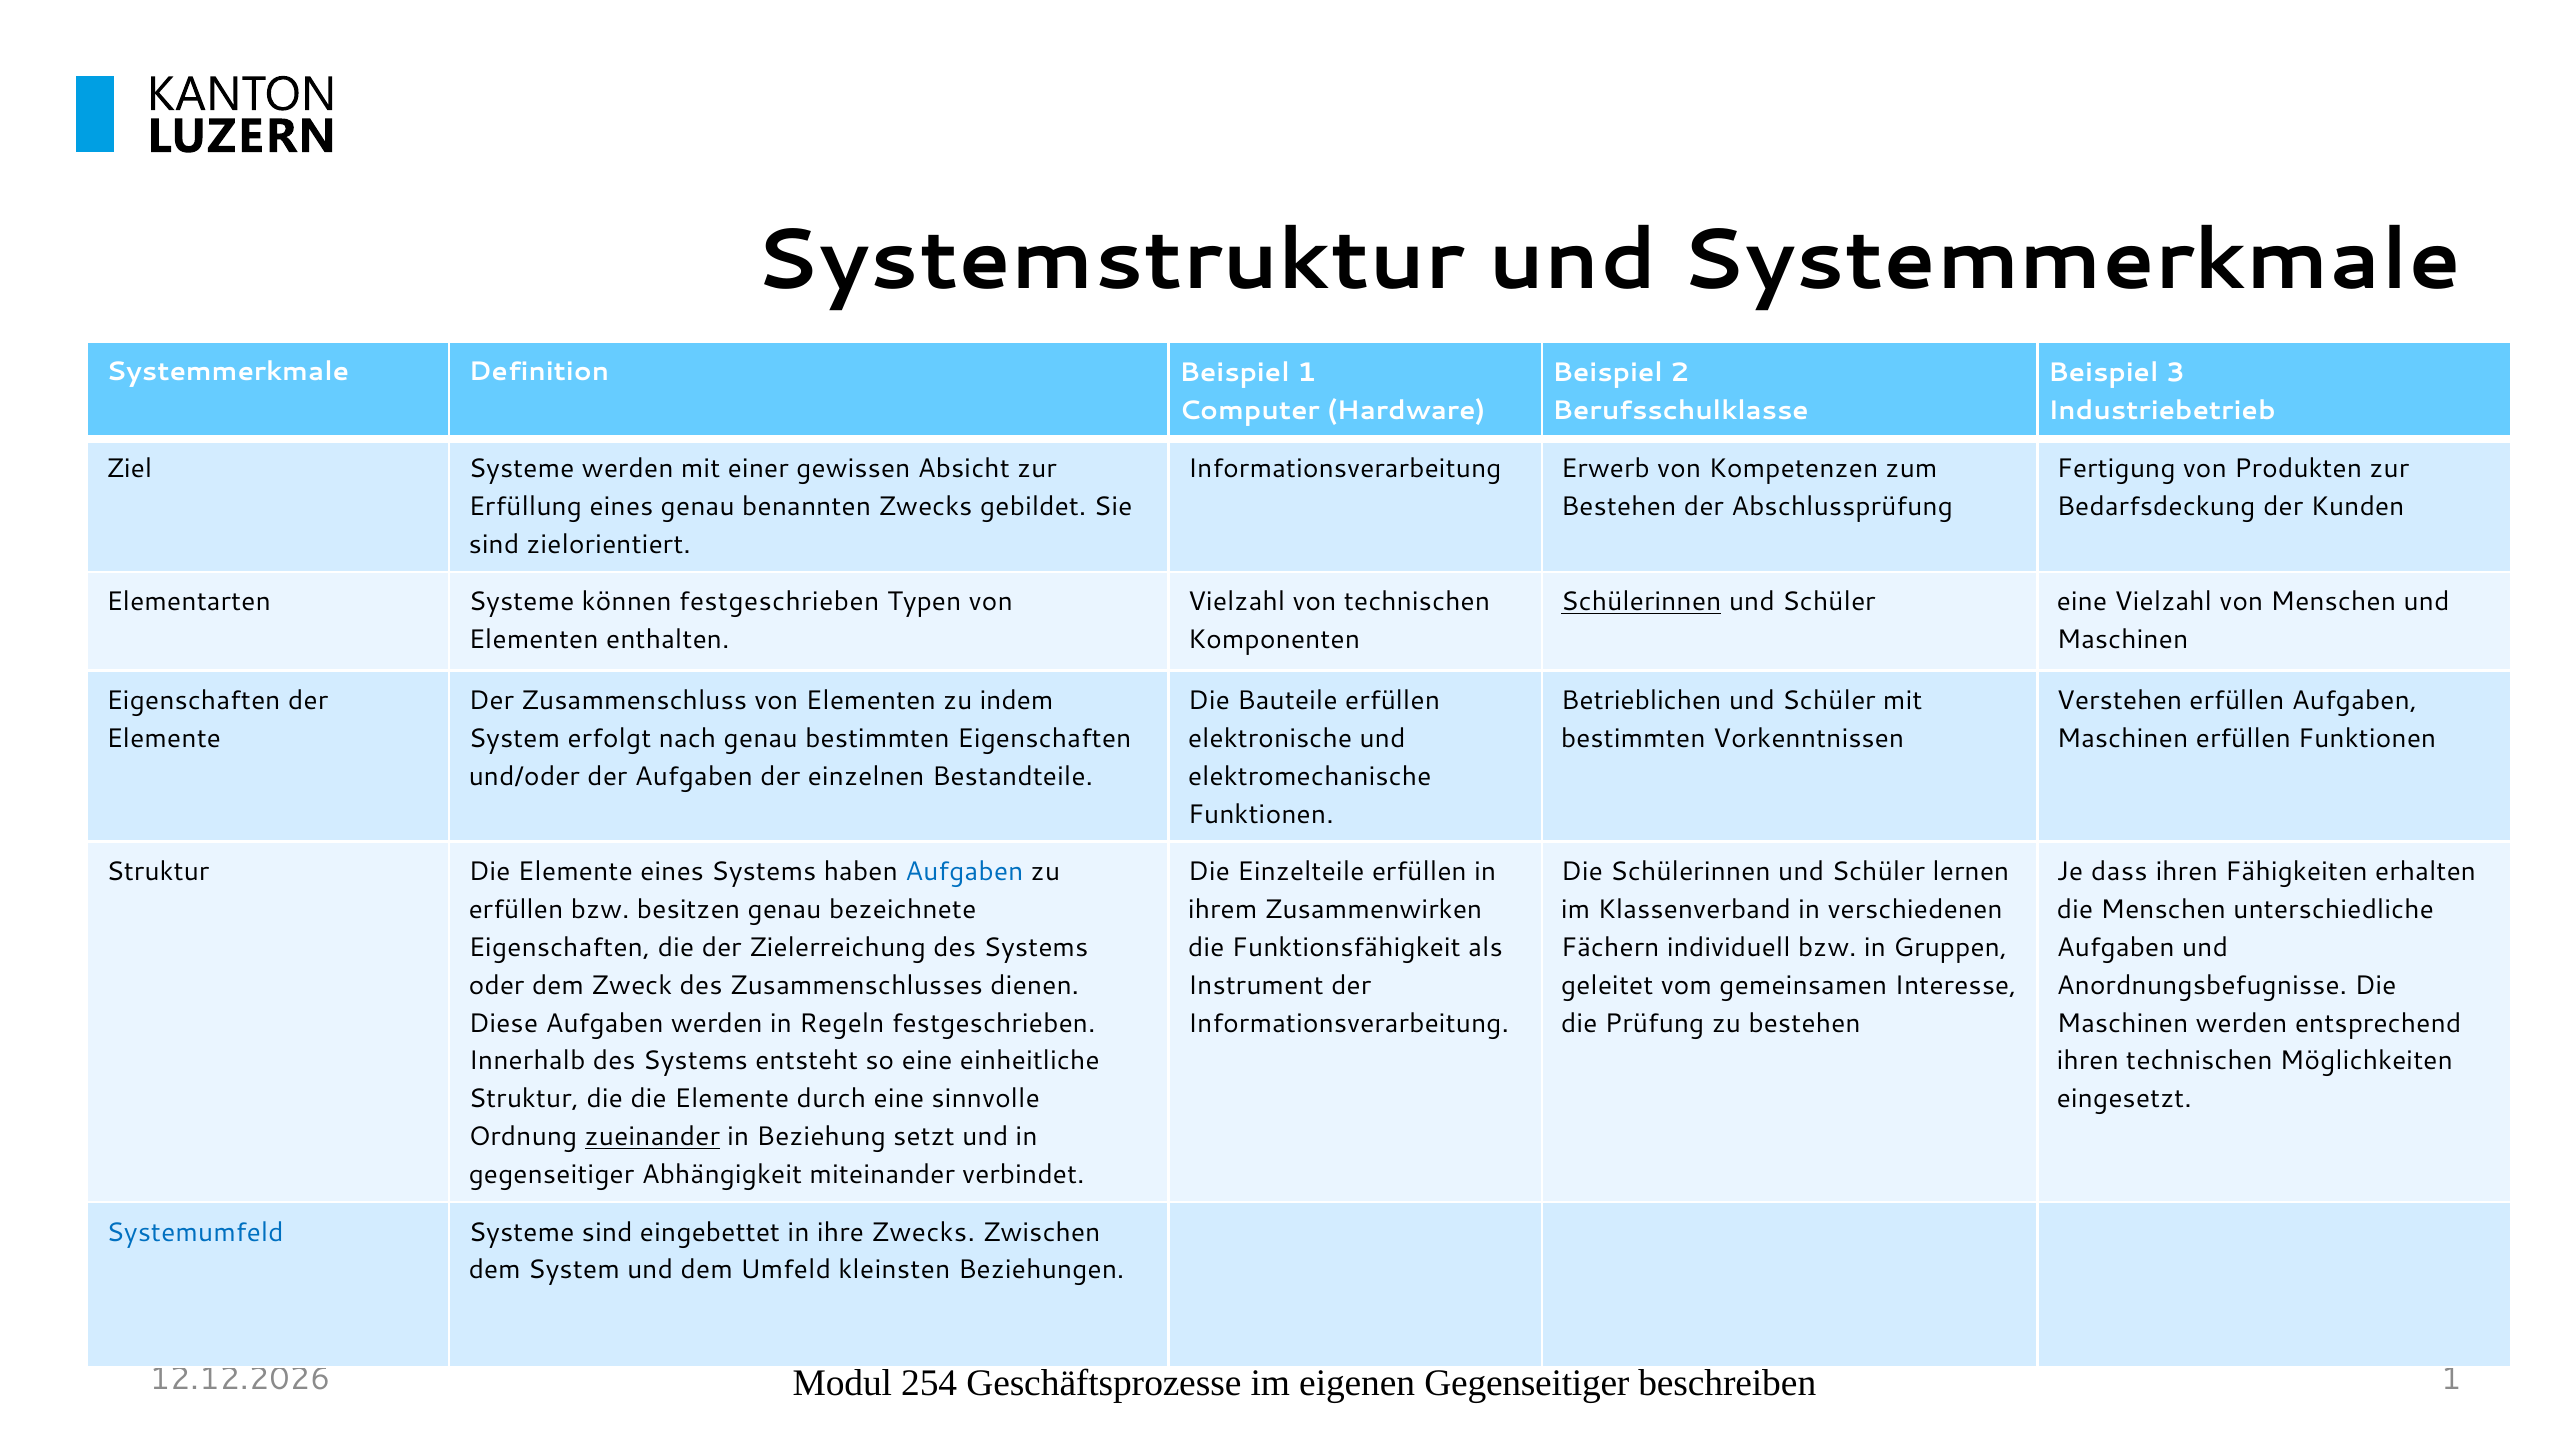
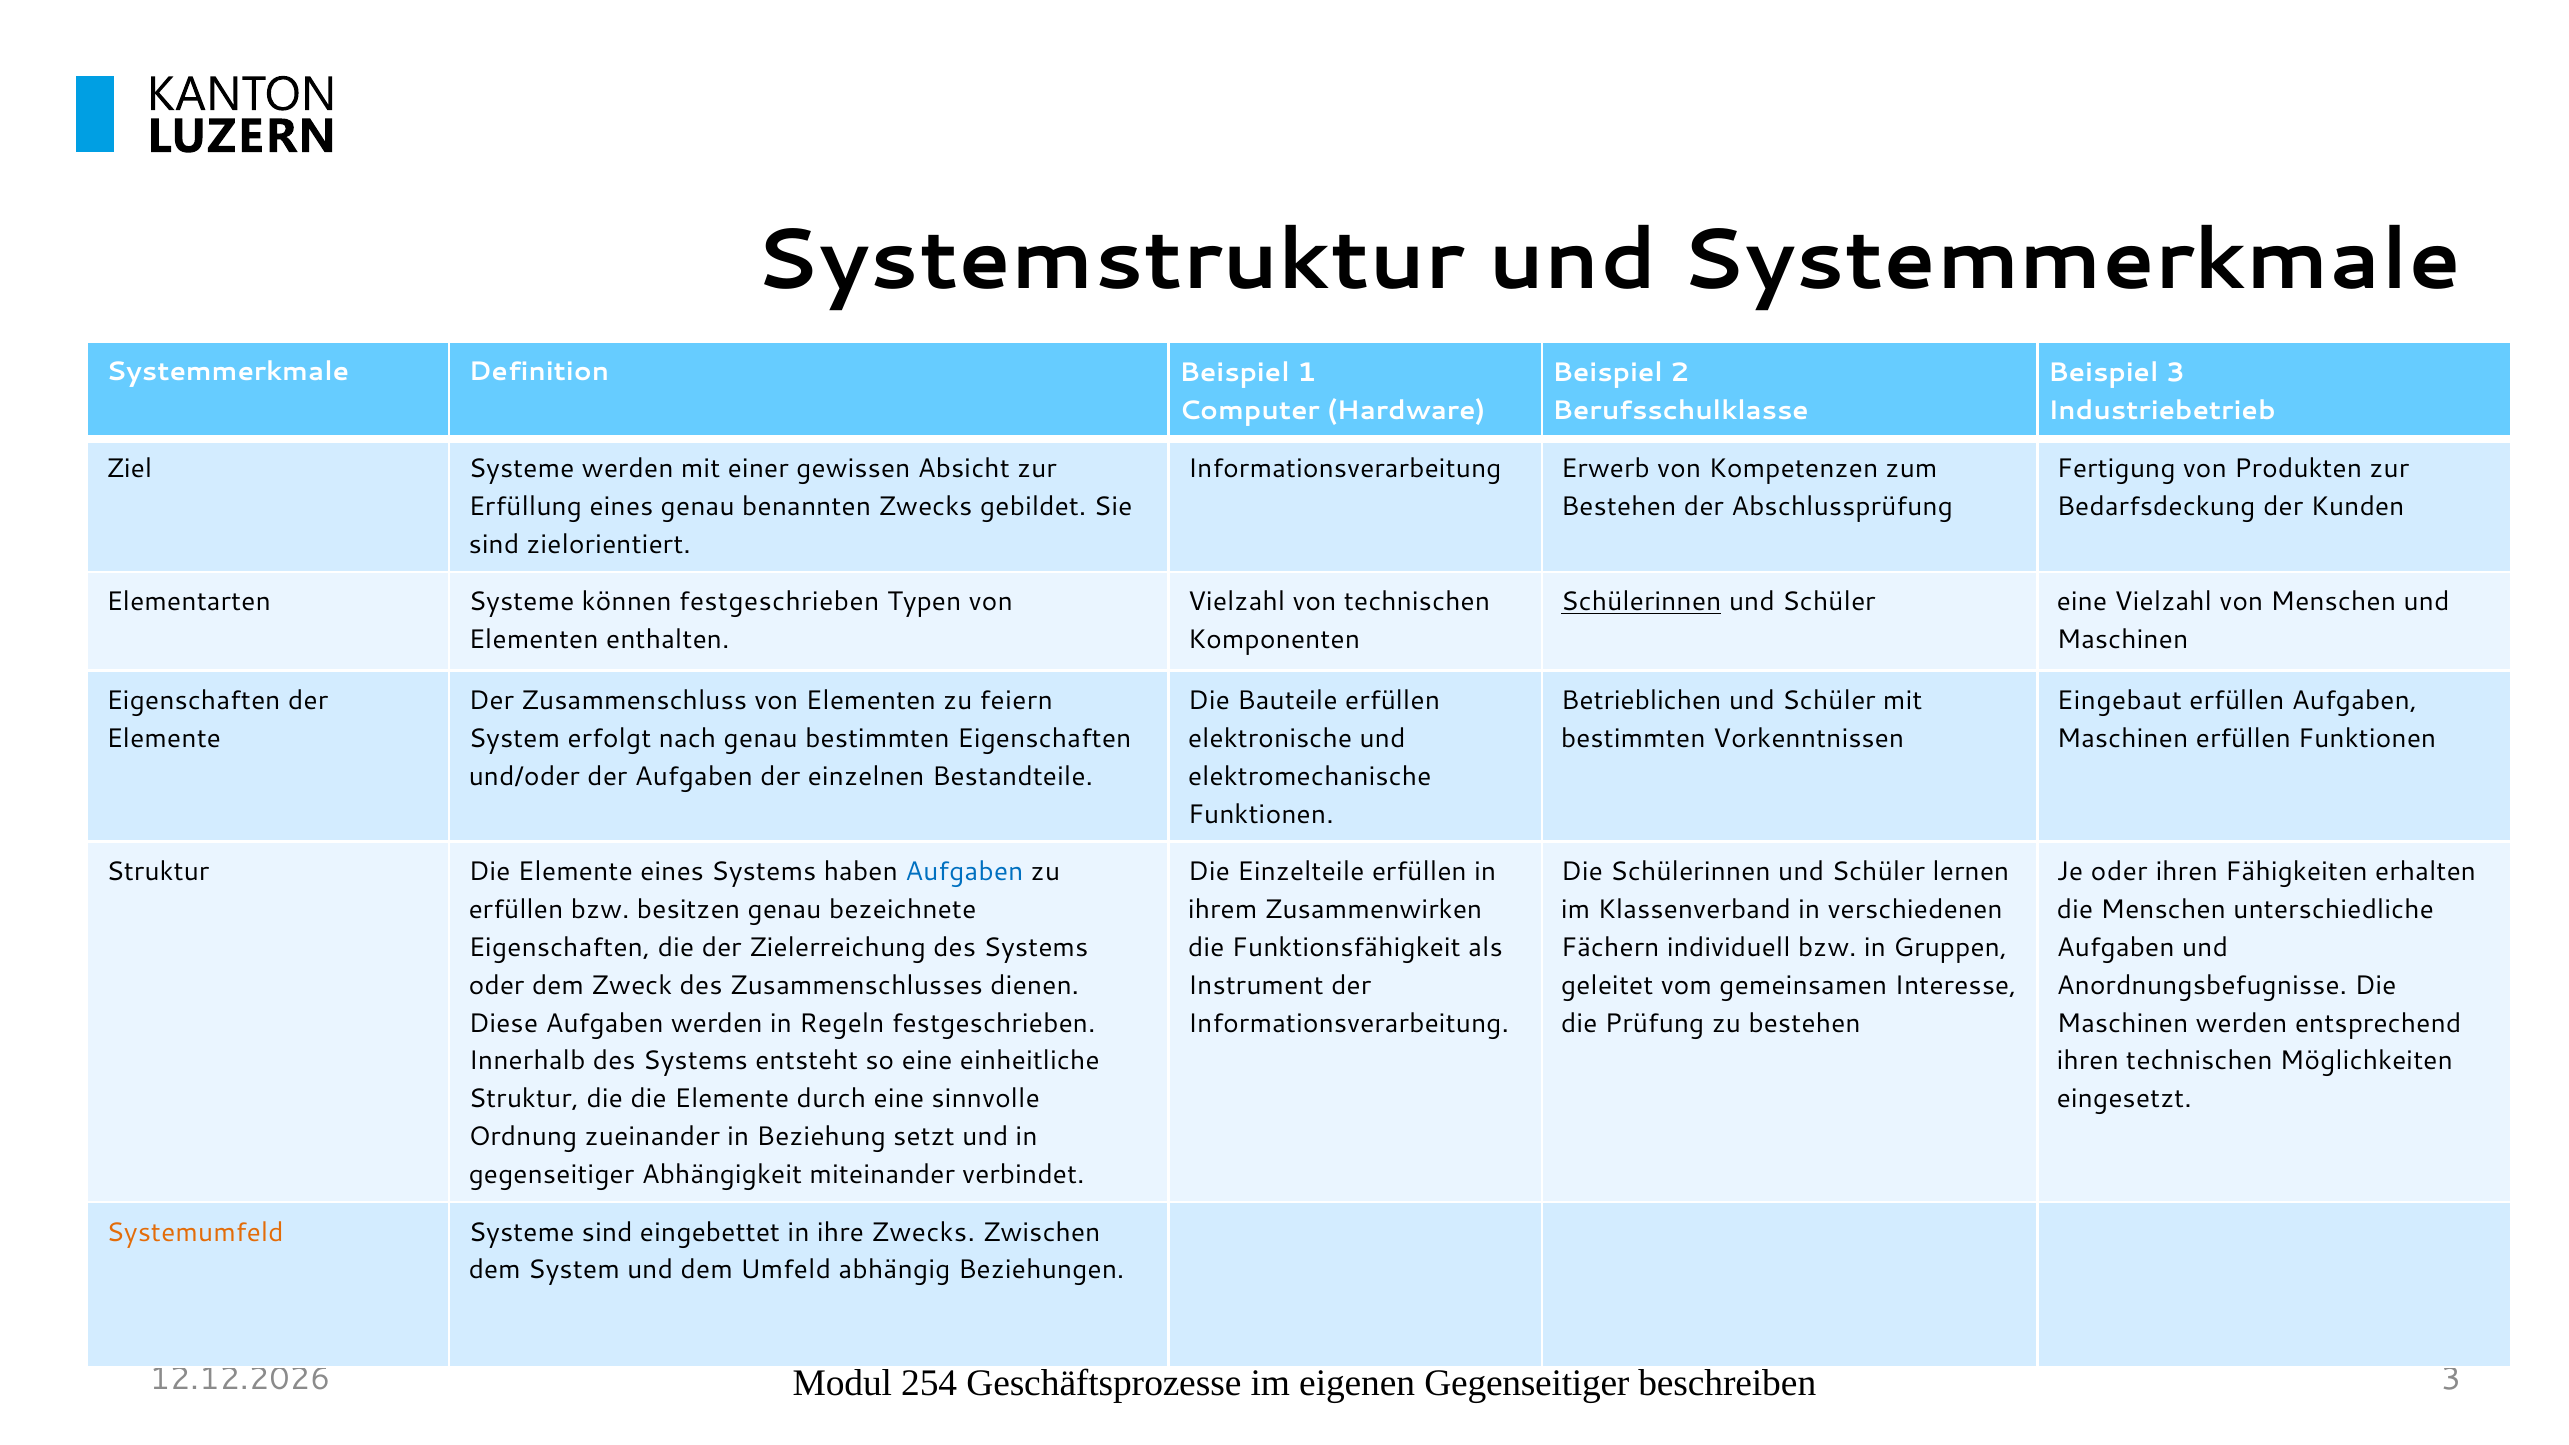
indem: indem -> feiern
Verstehen: Verstehen -> Eingebaut
Je dass: dass -> oder
zueinander underline: present -> none
Systemumfeld colour: blue -> orange
kleinsten: kleinsten -> abhängig
beschreiben 1: 1 -> 3
